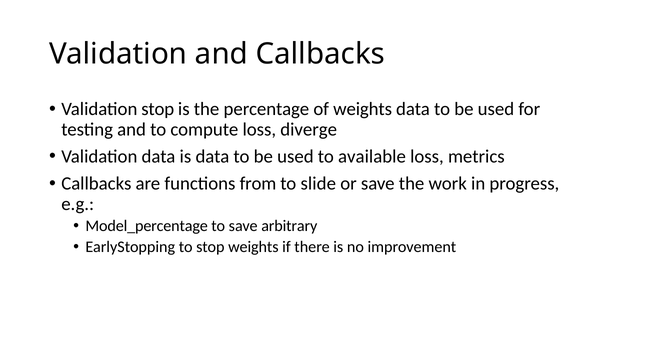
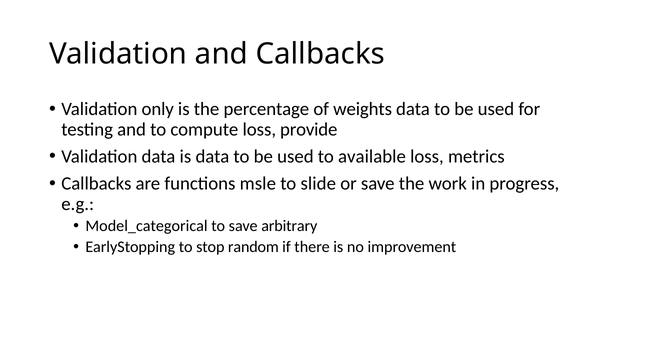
Validation stop: stop -> only
diverge: diverge -> provide
from: from -> msle
Model_percentage: Model_percentage -> Model_categorical
stop weights: weights -> random
